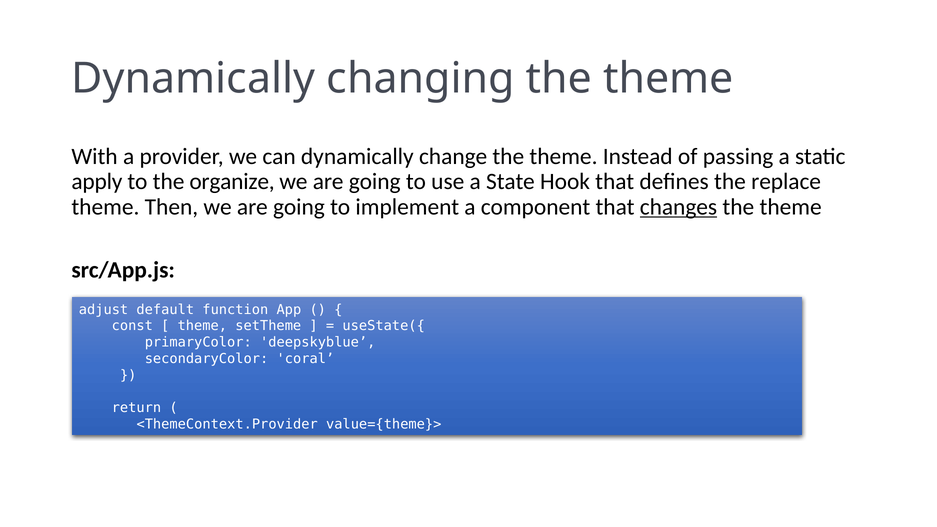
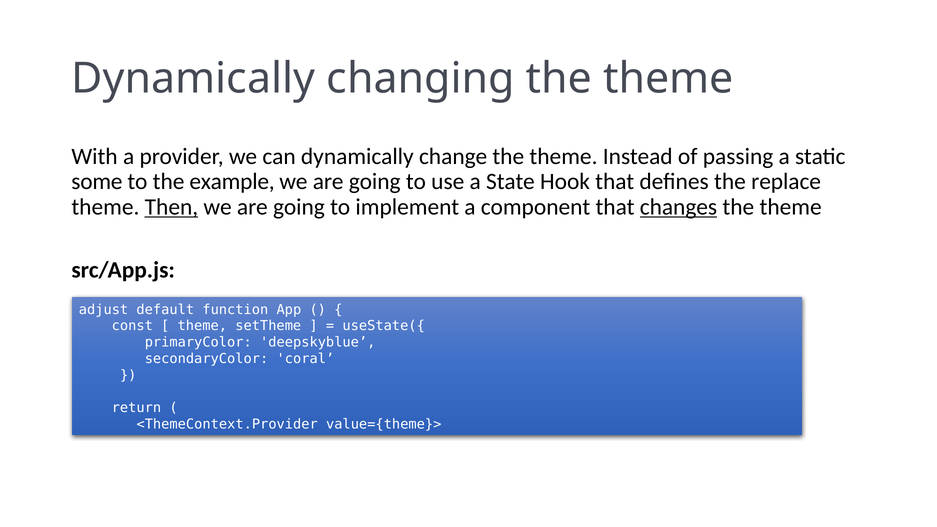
apply: apply -> some
organize: organize -> example
Then underline: none -> present
